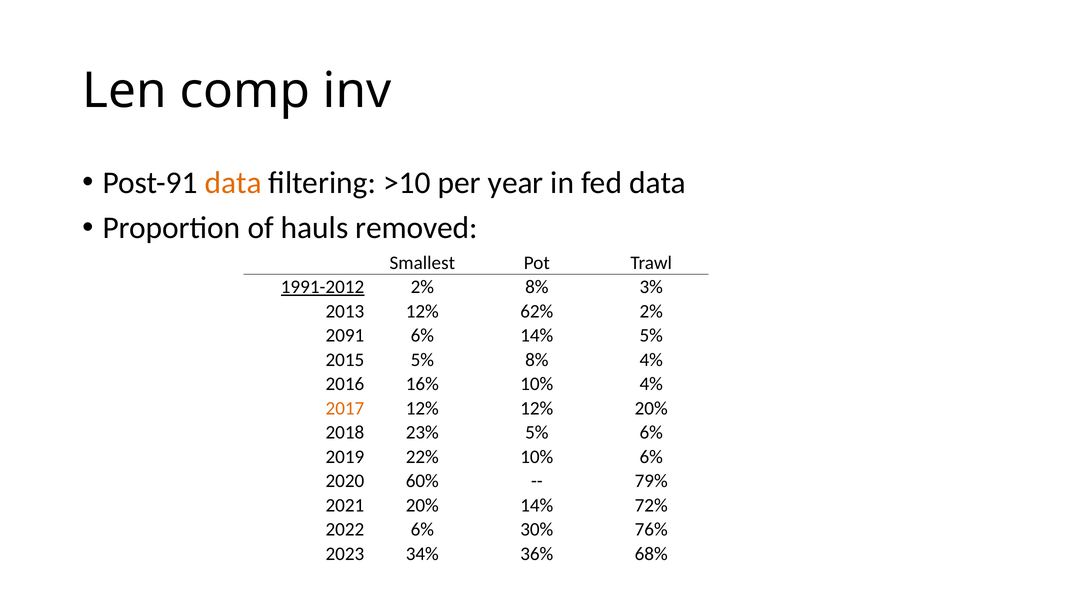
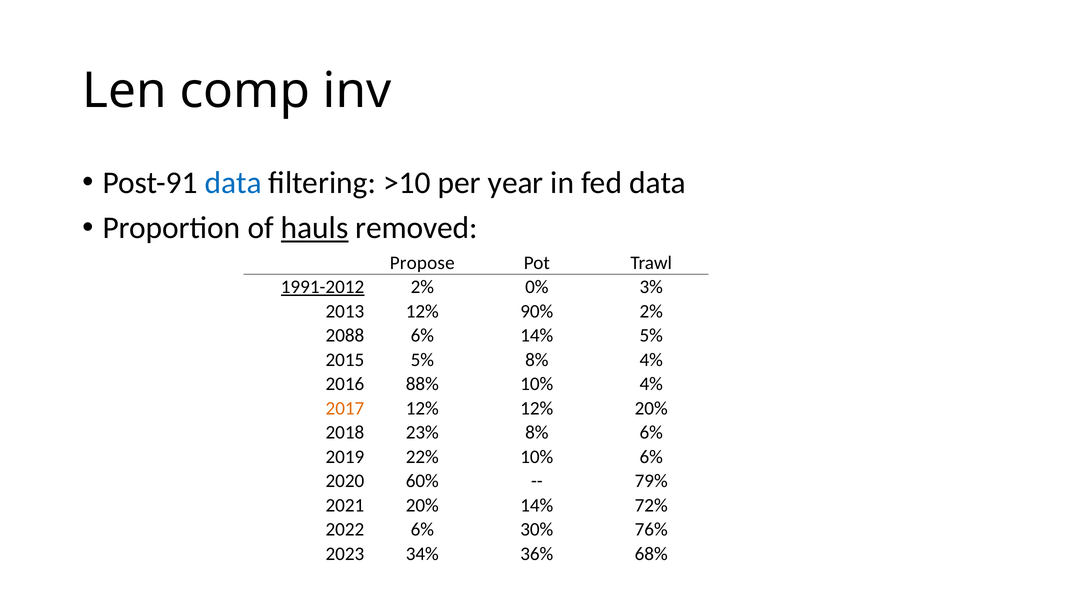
data at (233, 183) colour: orange -> blue
hauls underline: none -> present
Smallest: Smallest -> Propose
2% 8%: 8% -> 0%
62%: 62% -> 90%
2091: 2091 -> 2088
16%: 16% -> 88%
23% 5%: 5% -> 8%
